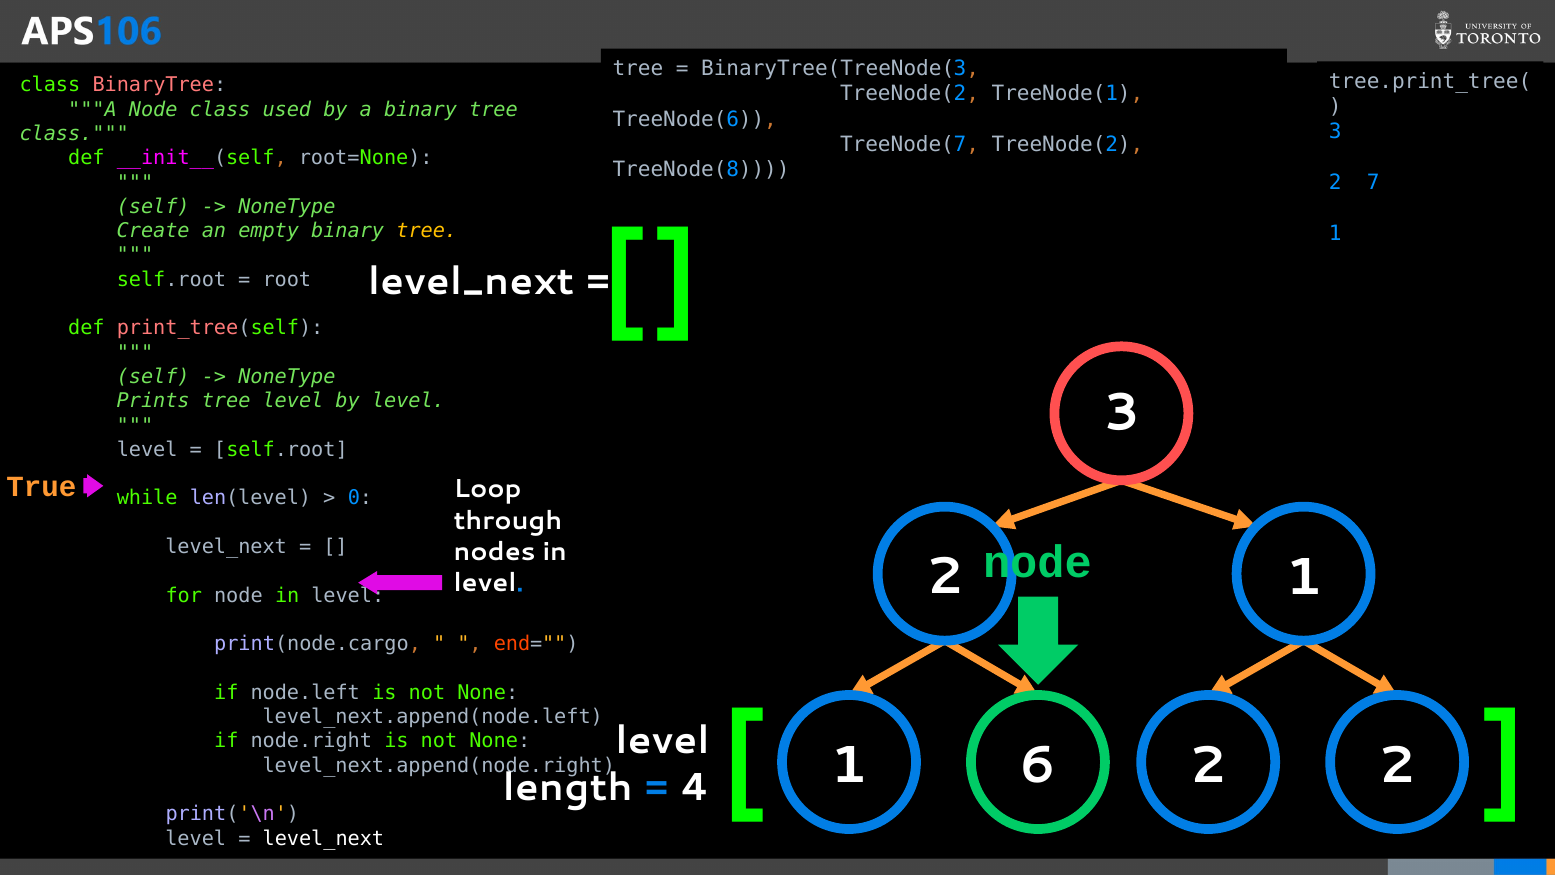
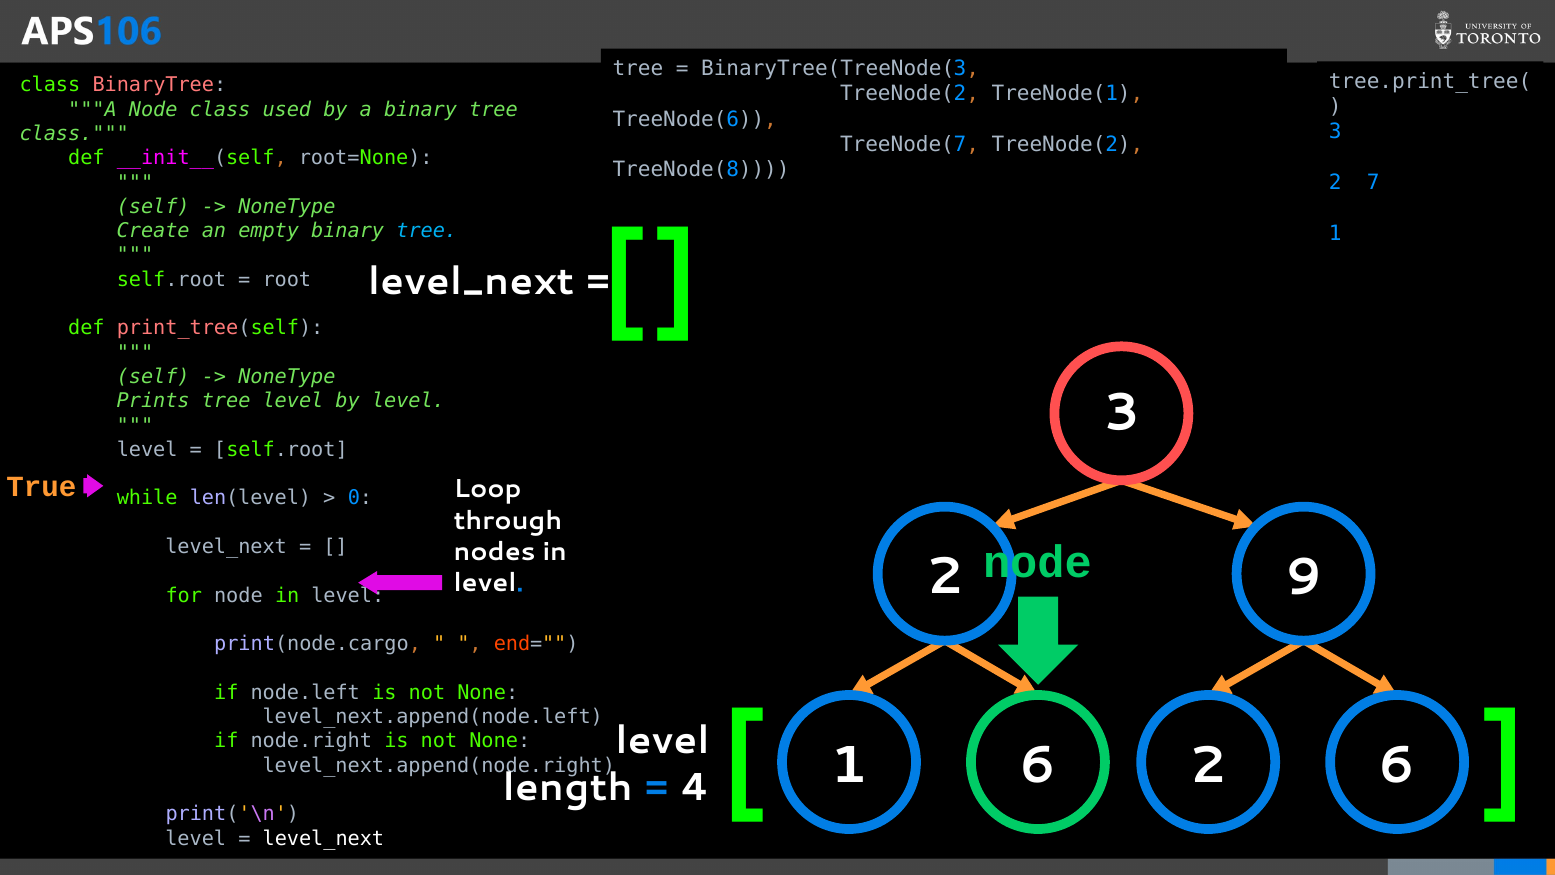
tree at (427, 231) colour: yellow -> light blue
2 1: 1 -> 9
2 2: 2 -> 6
